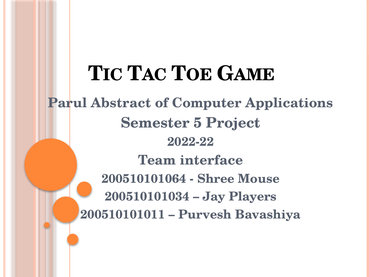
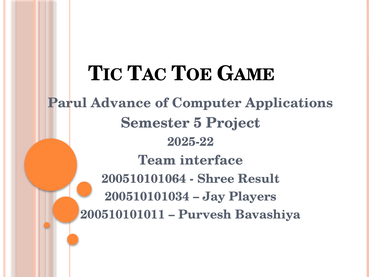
Abstract: Abstract -> Advance
2022-22: 2022-22 -> 2025-22
Mouse: Mouse -> Result
